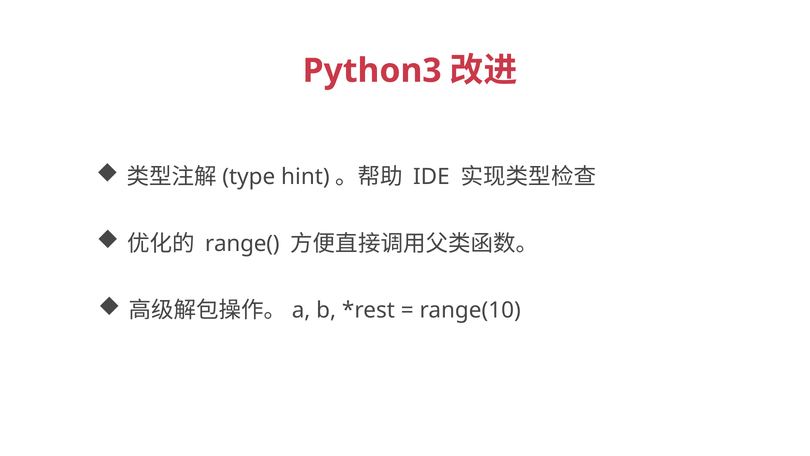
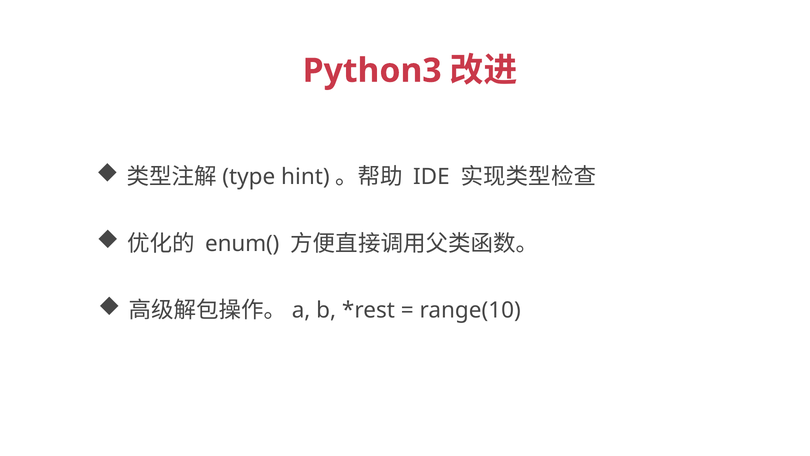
range(: range( -> enum(
